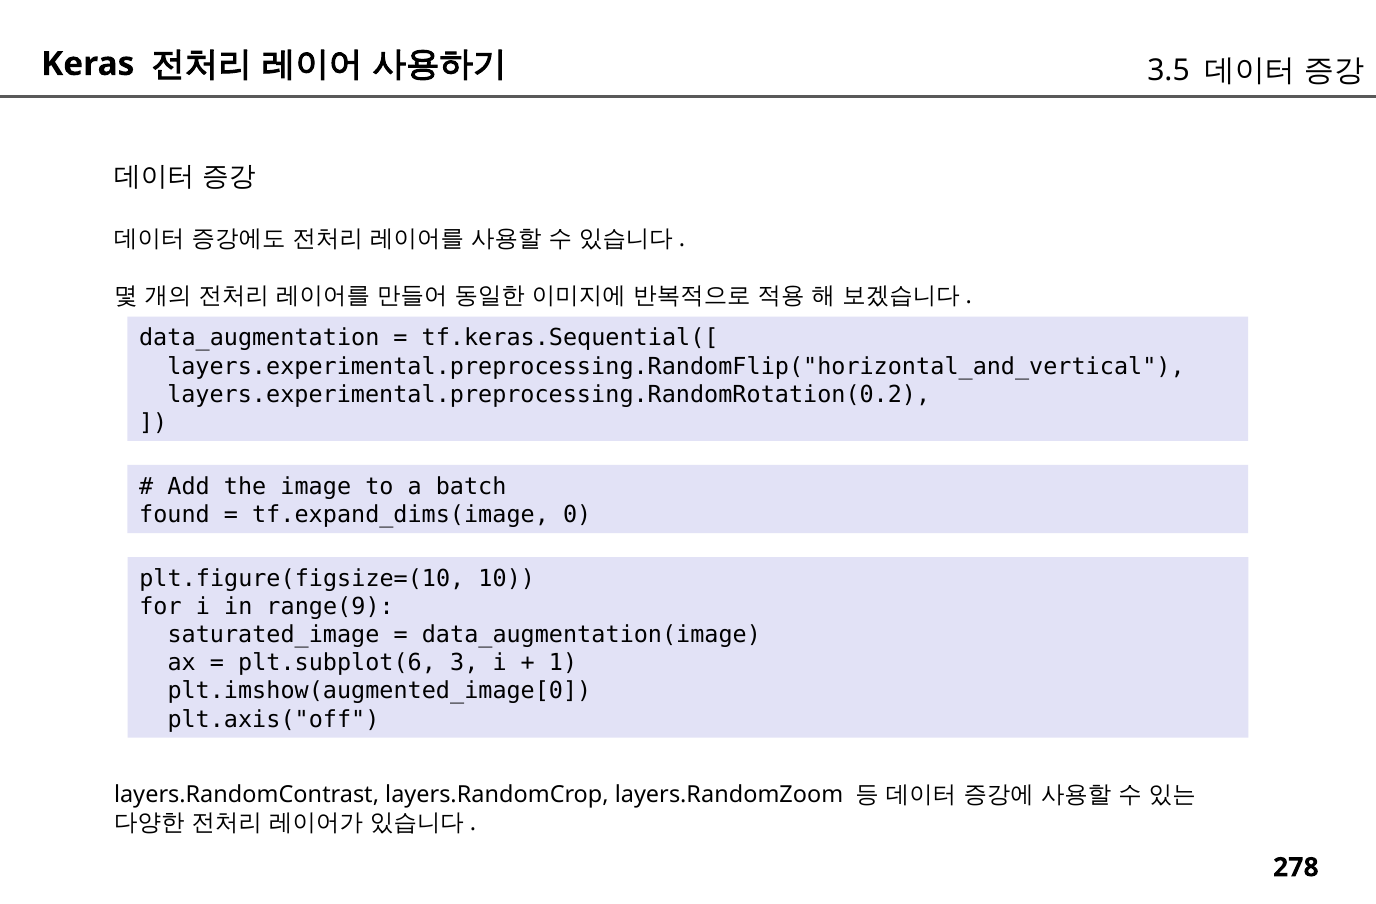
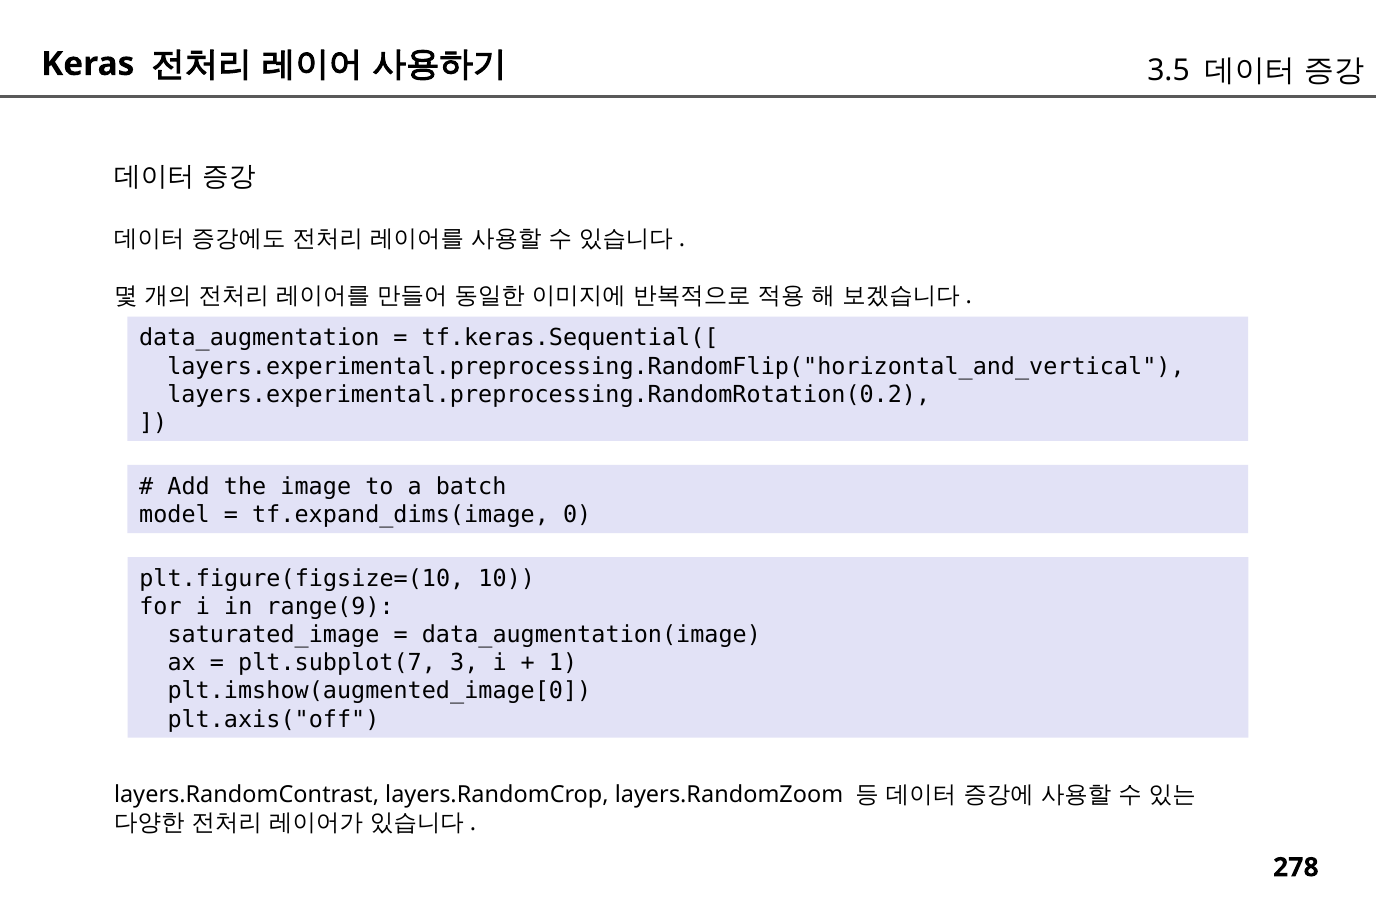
found: found -> model
plt.subplot(6: plt.subplot(6 -> plt.subplot(7
